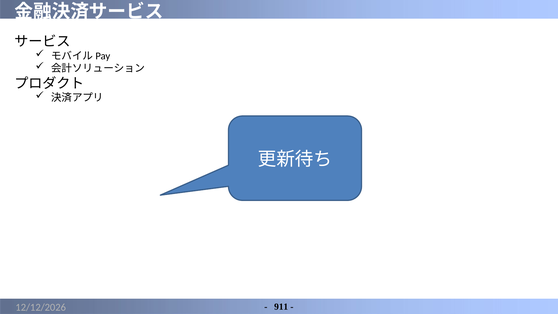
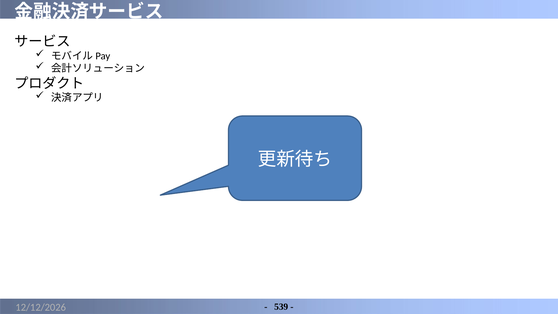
911: 911 -> 539
